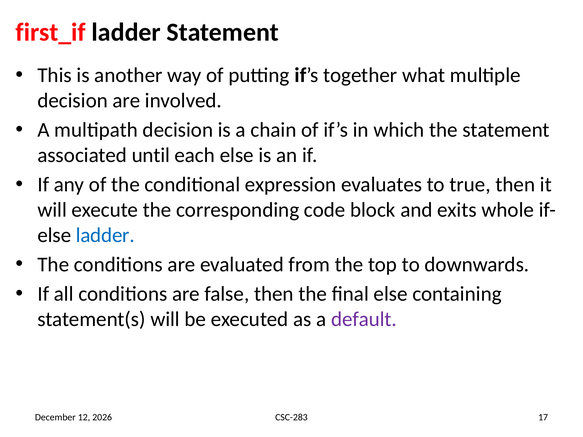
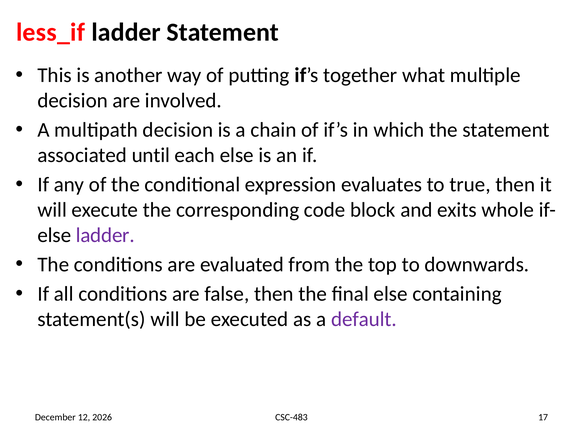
first_if: first_if -> less_if
ladder at (105, 235) colour: blue -> purple
CSC-283: CSC-283 -> CSC-483
